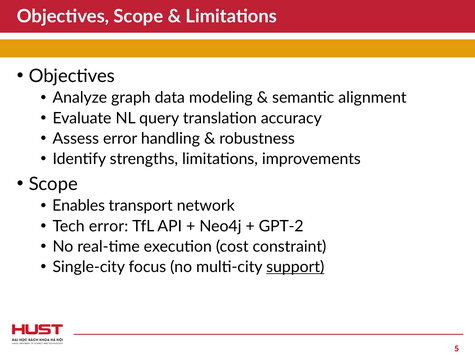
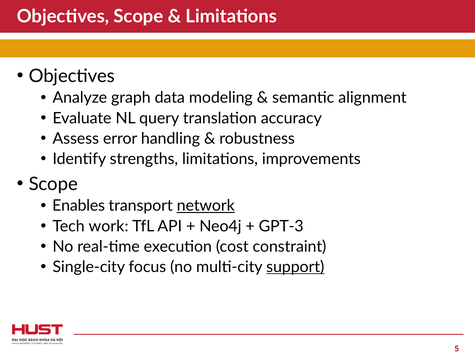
network underline: none -> present
Tech error: error -> work
GPT-2: GPT-2 -> GPT-3
